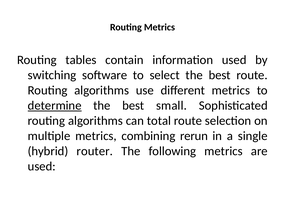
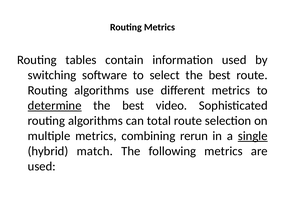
small: small -> video
single underline: none -> present
router: router -> match
